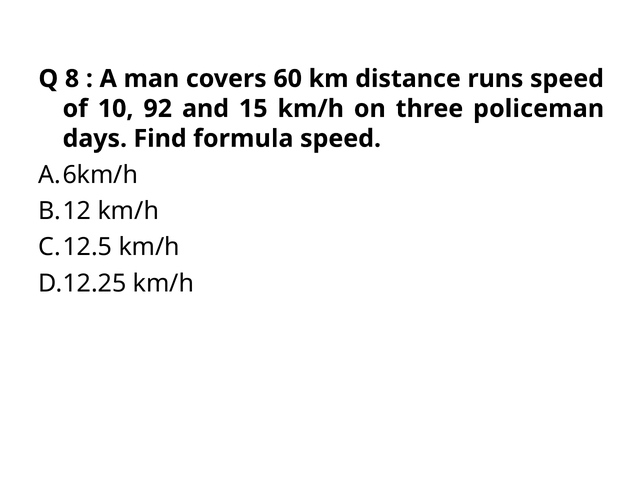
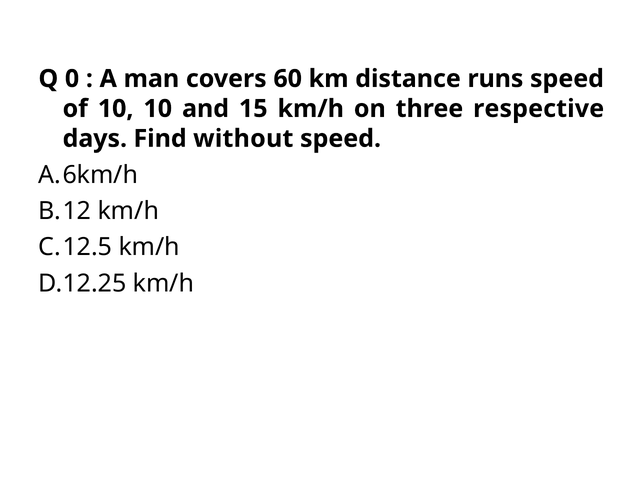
8: 8 -> 0
10 92: 92 -> 10
policeman: policeman -> respective
formula: formula -> without
